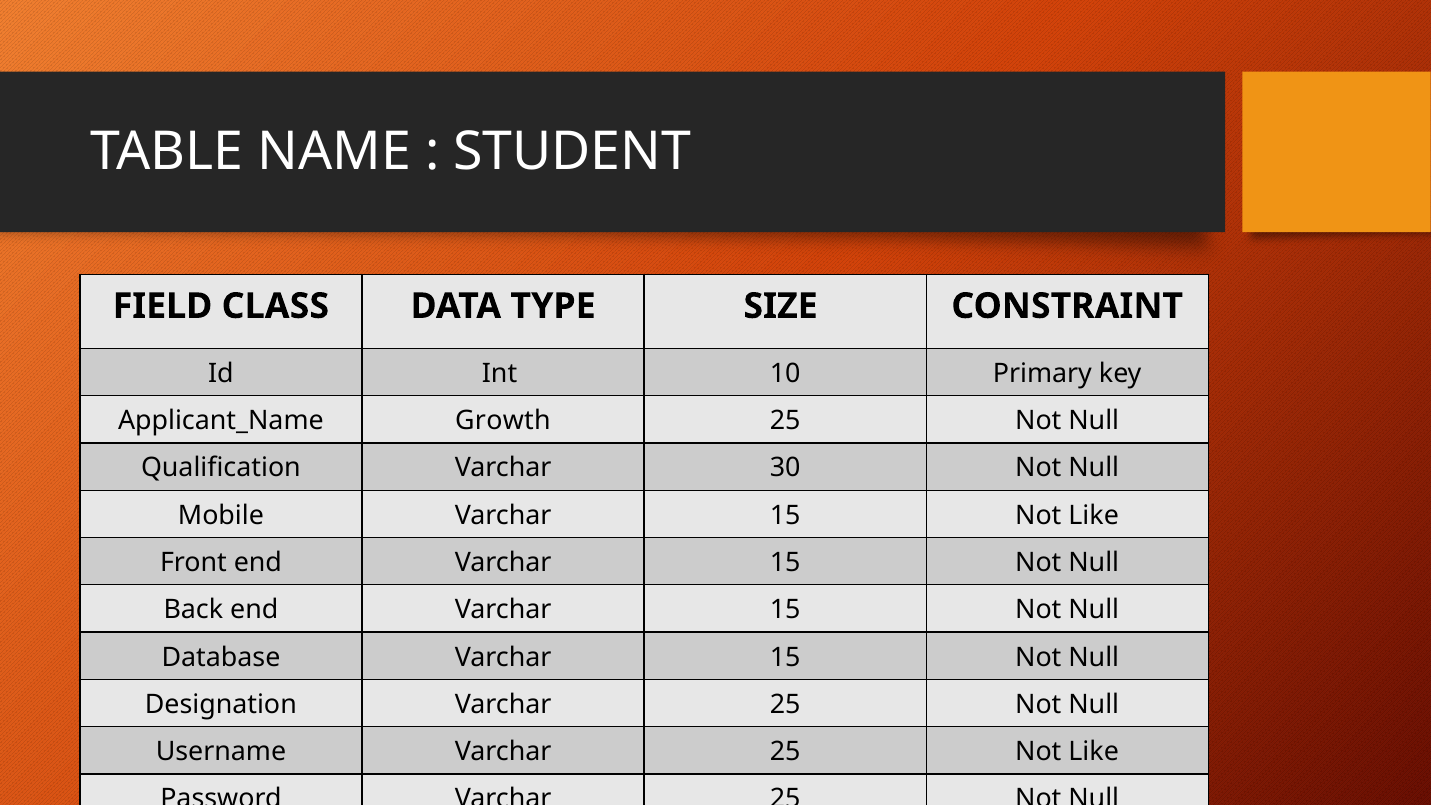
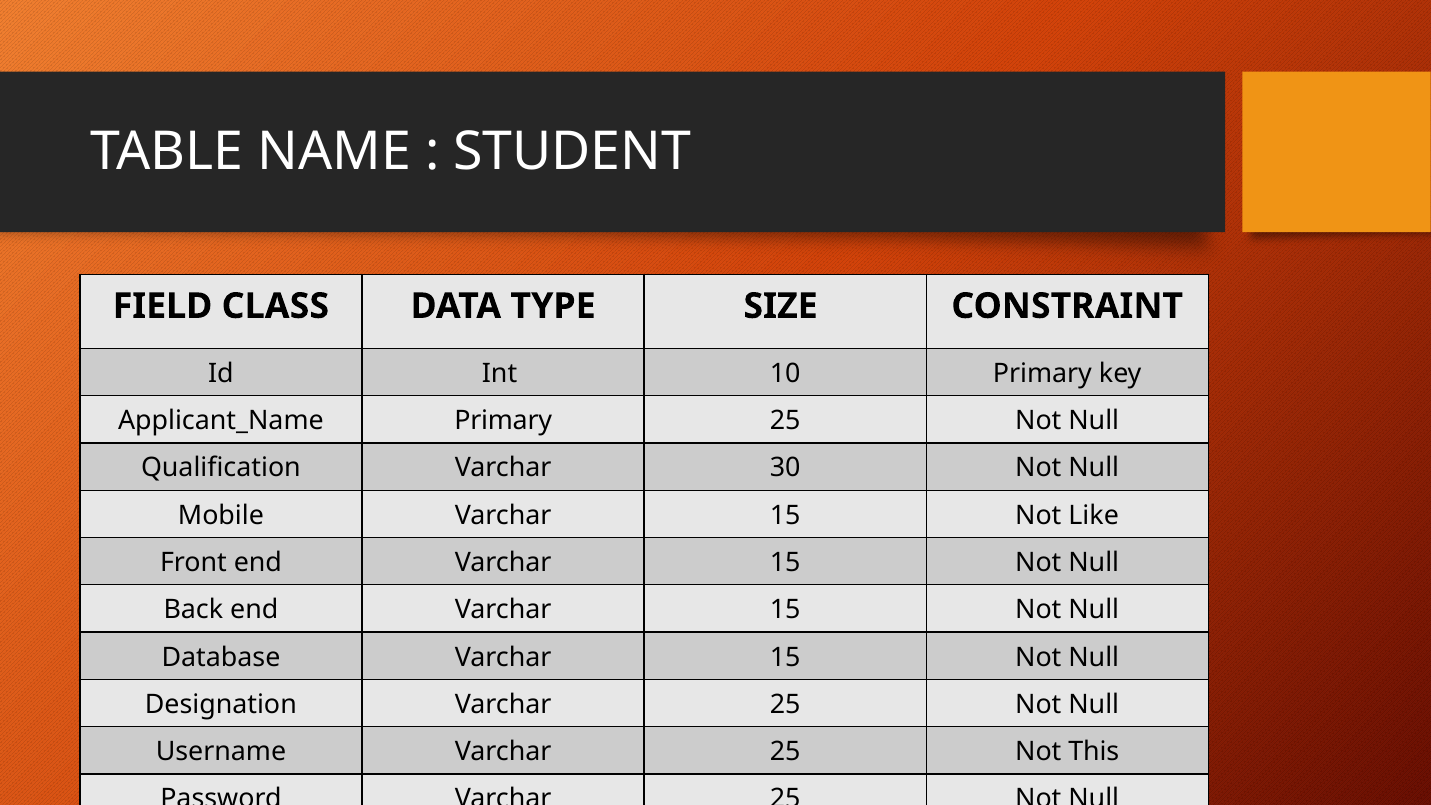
Growth at (503, 421): Growth -> Primary
25 Not Like: Like -> This
